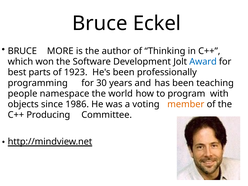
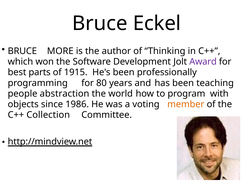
Award colour: blue -> purple
1923: 1923 -> 1915
30: 30 -> 80
namespace: namespace -> abstraction
Producing: Producing -> Collection
